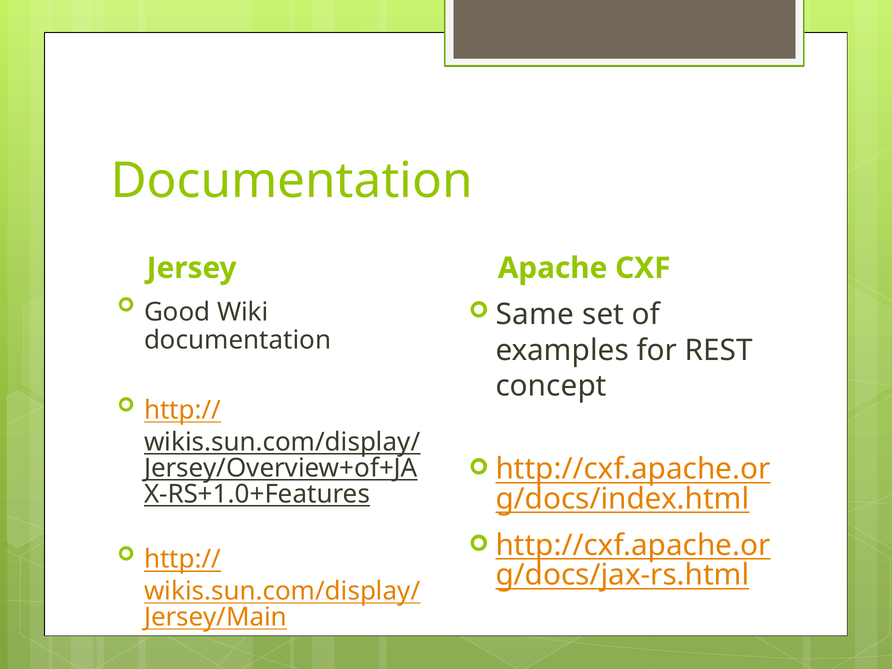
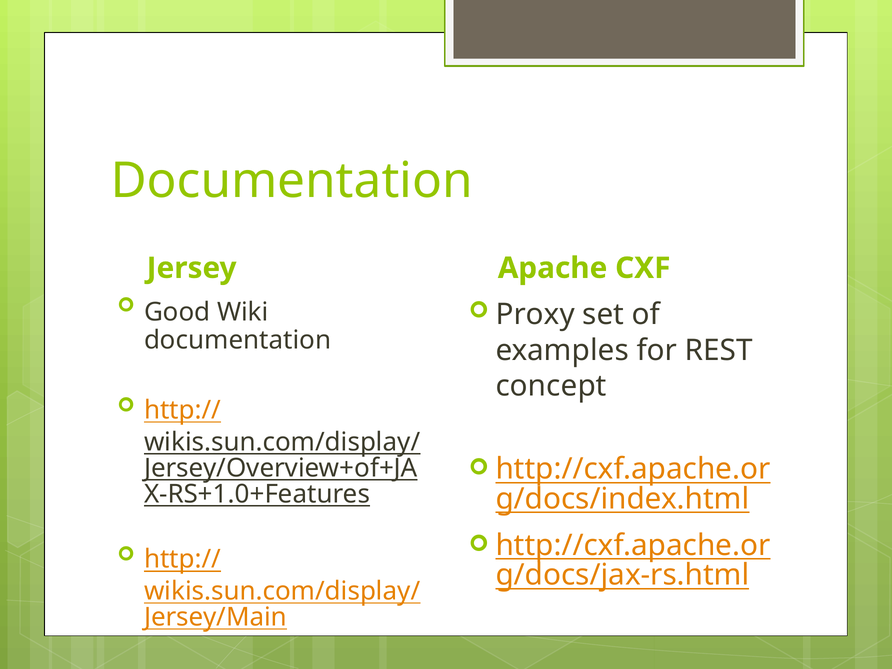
Same: Same -> Proxy
